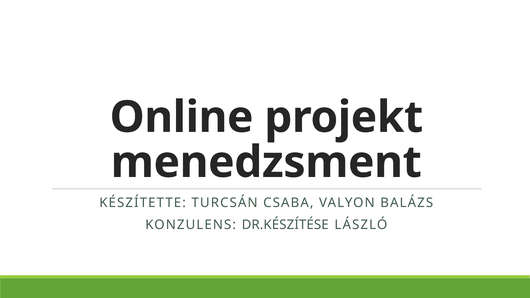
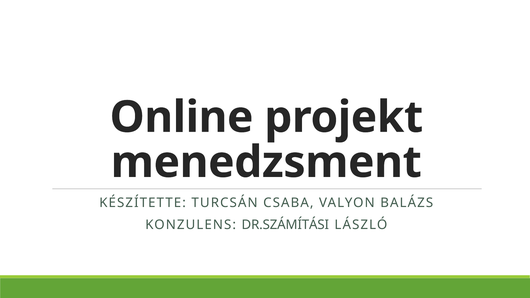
DR.KÉSZÍTÉSE: DR.KÉSZÍTÉSE -> DR.SZÁMÍTÁSI
